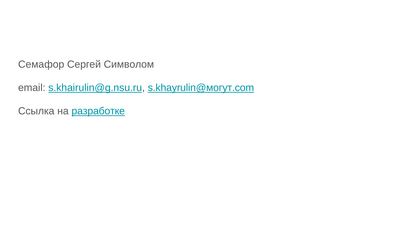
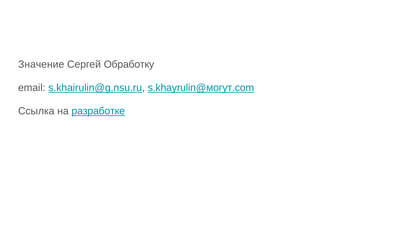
Семафор: Семафор -> Значение
Символом: Символом -> Обработку
